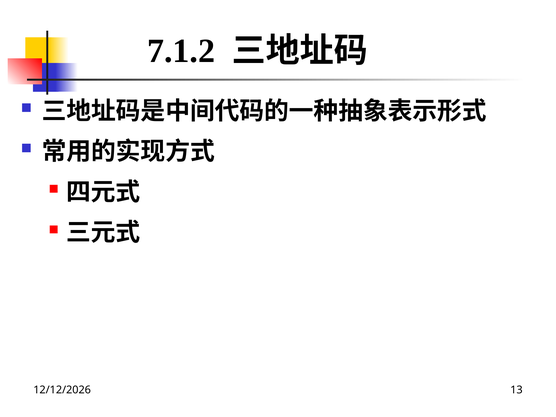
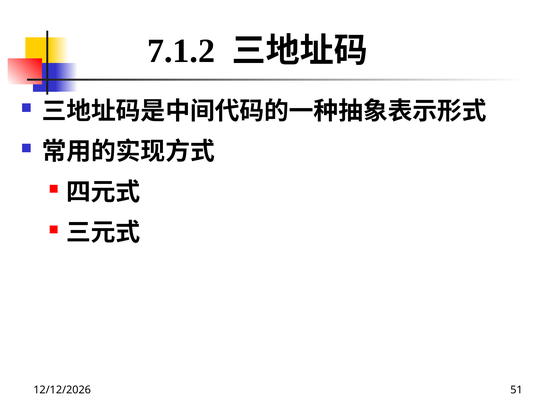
13: 13 -> 51
